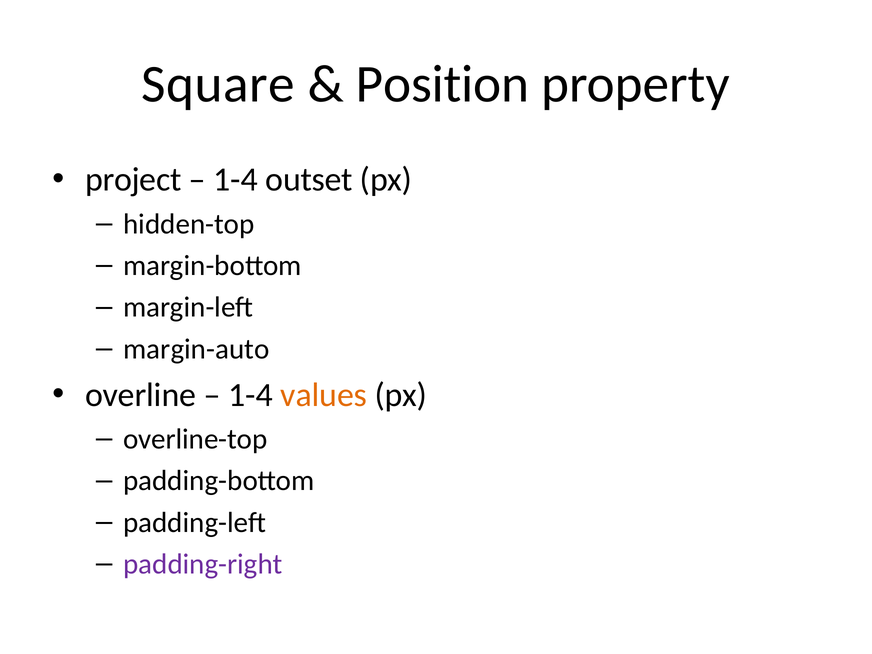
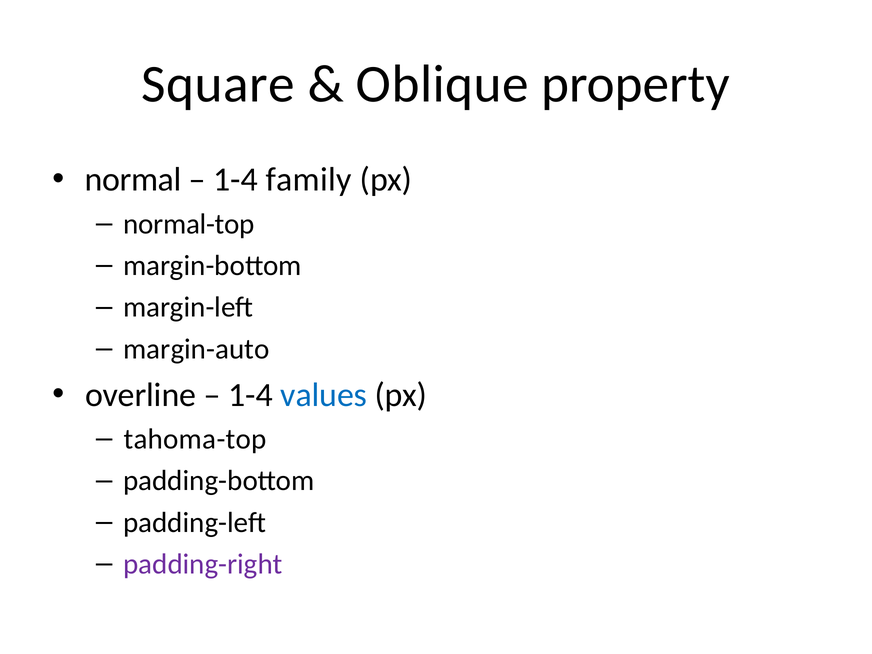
Position: Position -> Oblique
project: project -> normal
outset: outset -> family
hidden-top: hidden-top -> normal-top
values colour: orange -> blue
overline-top: overline-top -> tahoma-top
